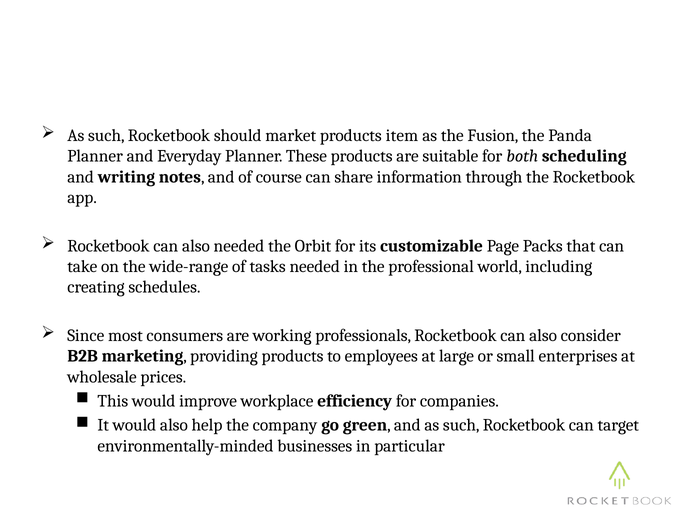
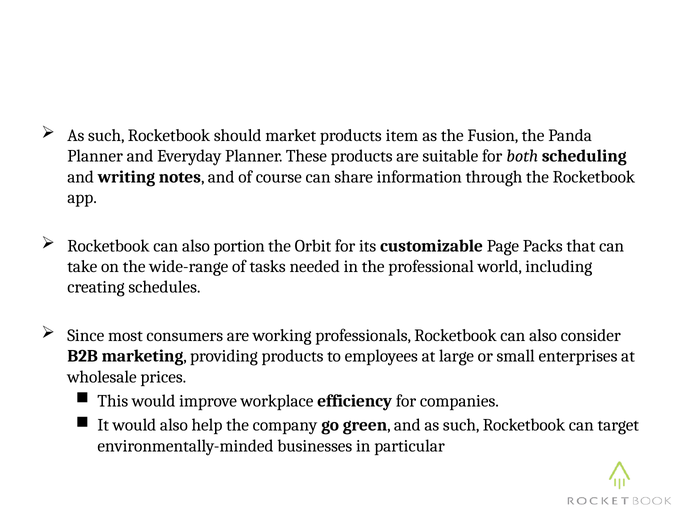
also needed: needed -> portion
